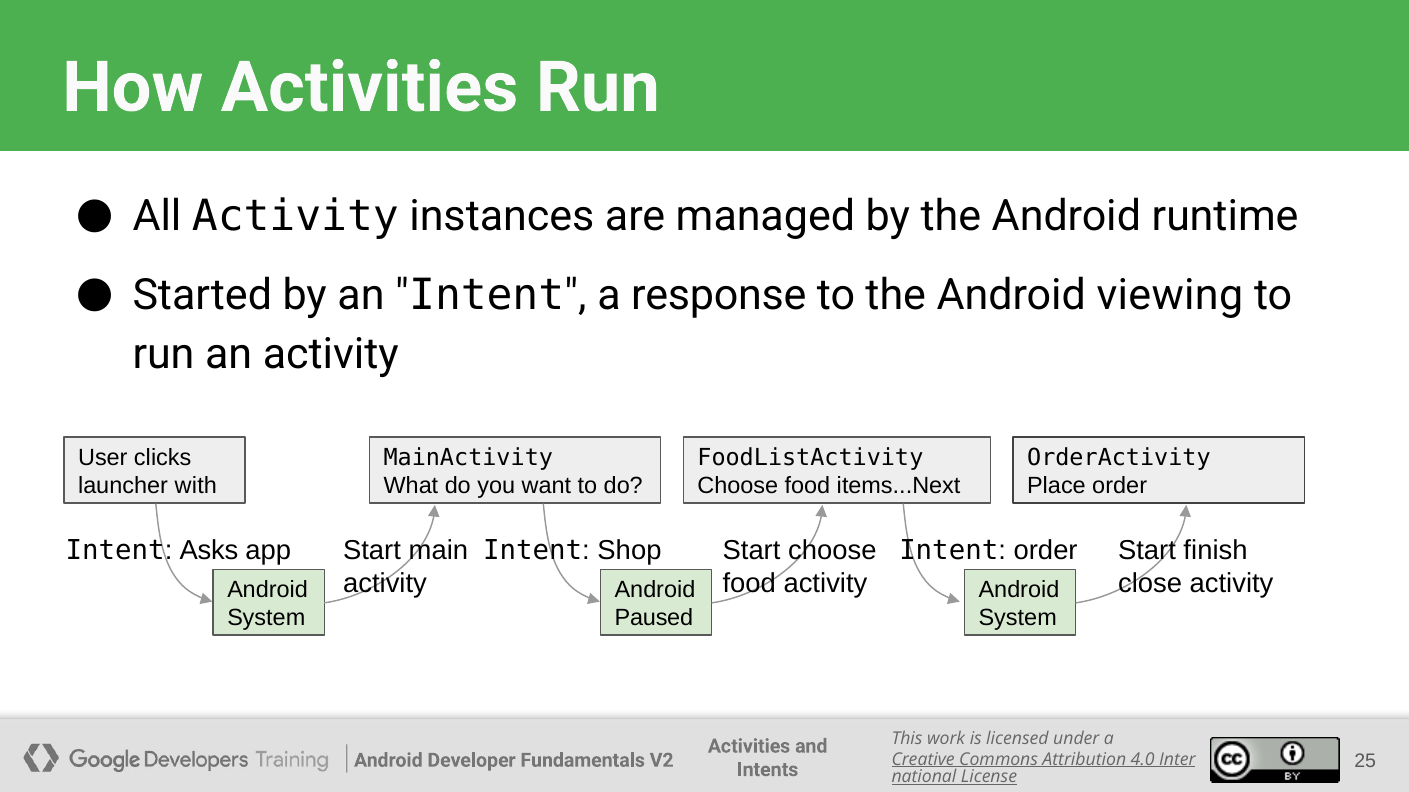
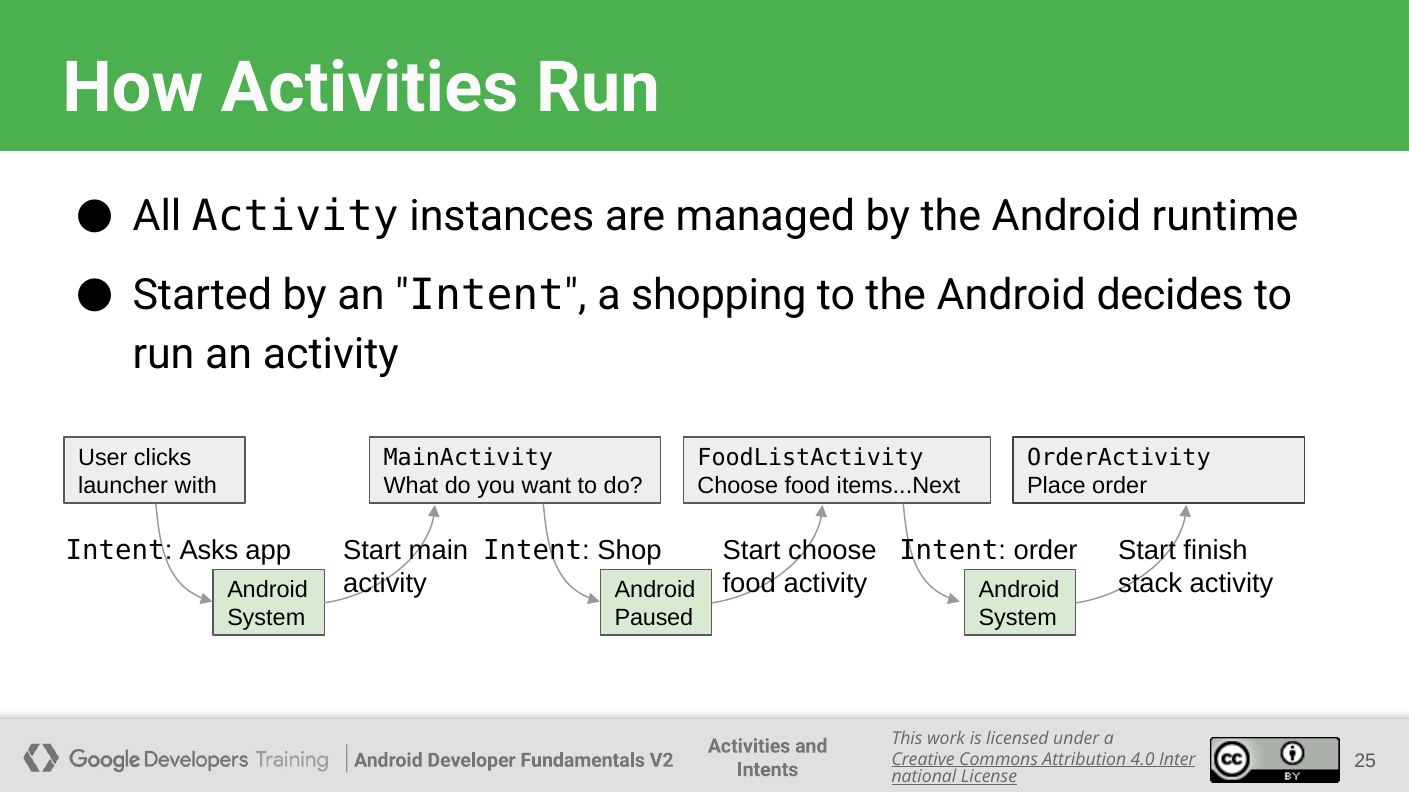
response: response -> shopping
viewing: viewing -> decides
close: close -> stack
